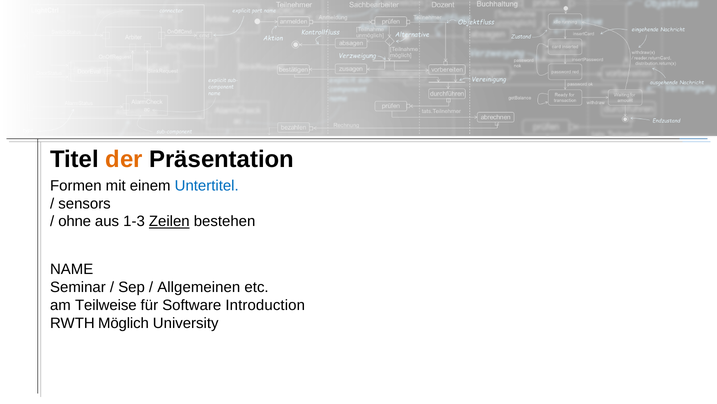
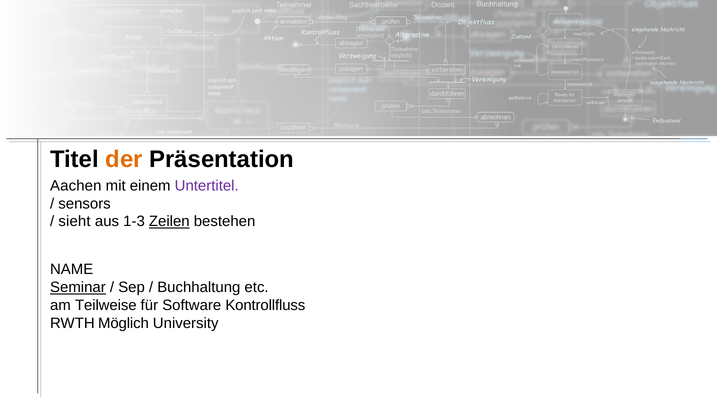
Formen: Formen -> Aachen
Untertitel colour: blue -> purple
ohne: ohne -> sieht
Seminar underline: none -> present
Allgemeinen: Allgemeinen -> Buchhaltung
Introduction: Introduction -> Kontrollfluss
